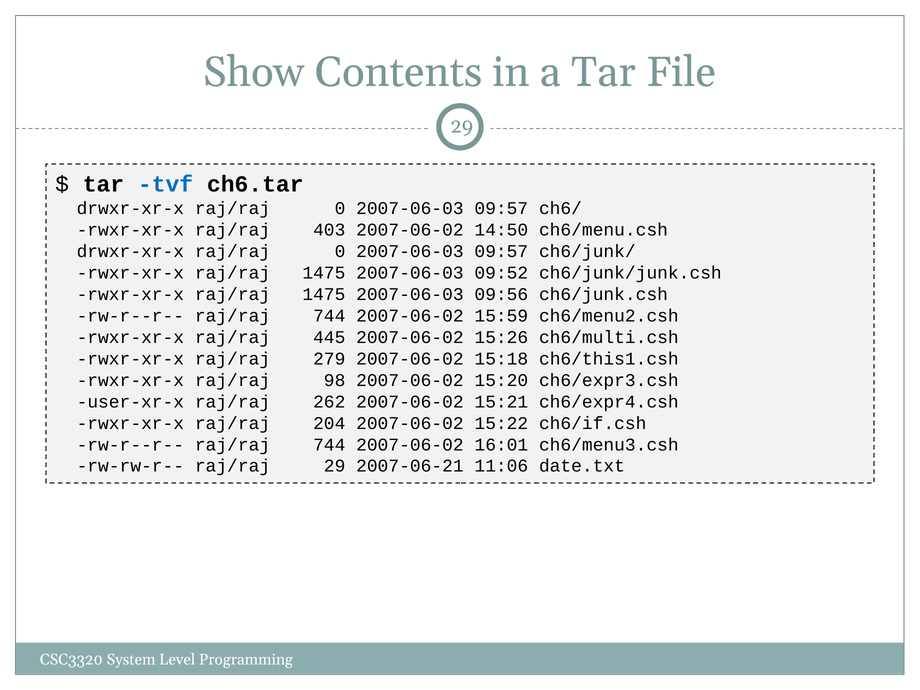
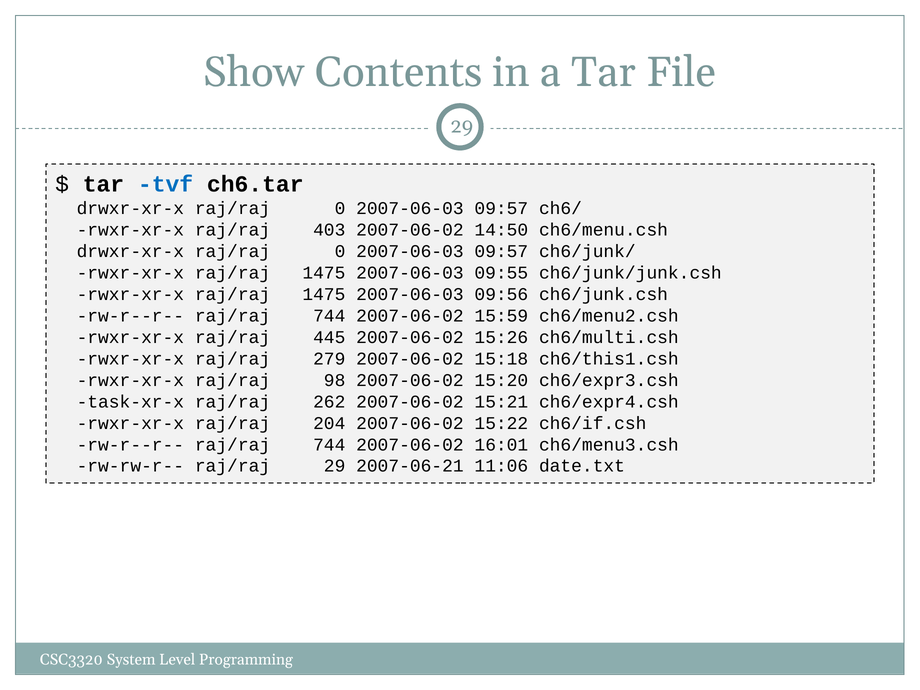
09:52: 09:52 -> 09:55
user-xr-x: user-xr-x -> task-xr-x
